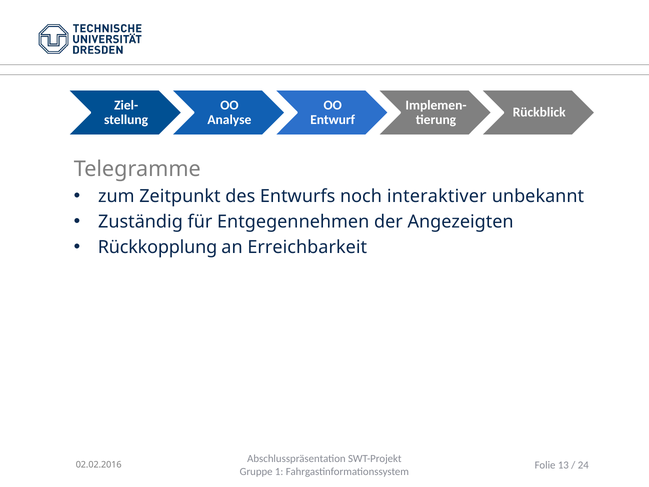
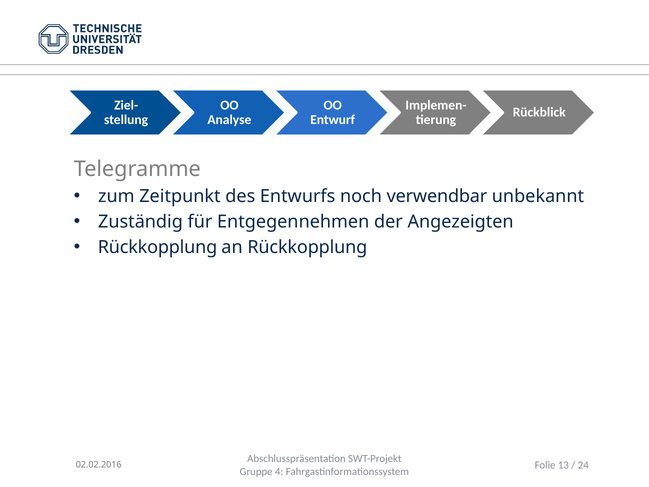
interaktiver: interaktiver -> verwendbar
an Erreichbarkeit: Erreichbarkeit -> Rückkopplung
1: 1 -> 4
